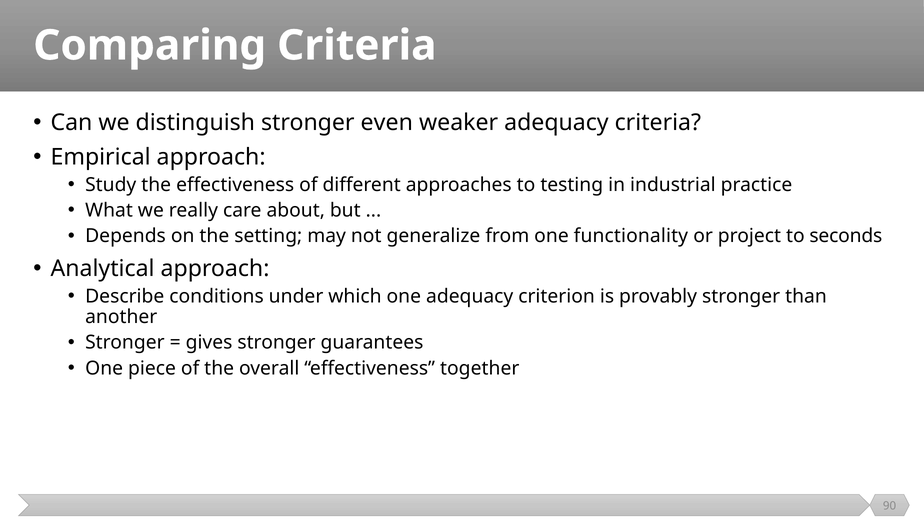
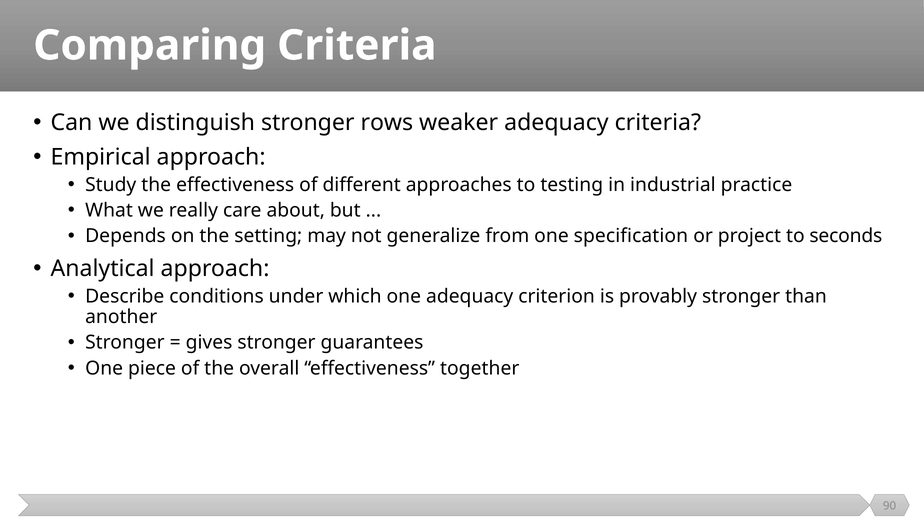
even: even -> rows
functionality: functionality -> specification
